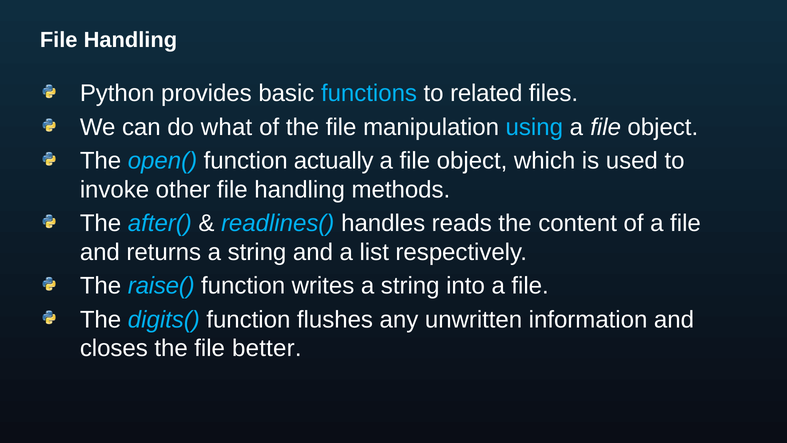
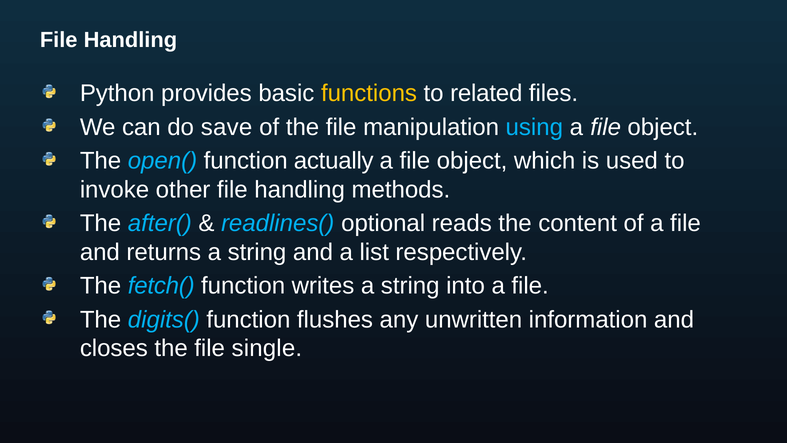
functions colour: light blue -> yellow
what: what -> save
handles: handles -> optional
raise(: raise( -> fetch(
better: better -> single
